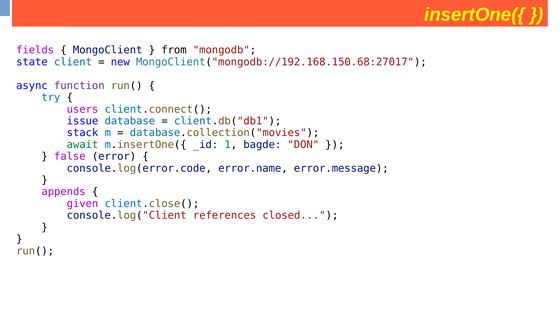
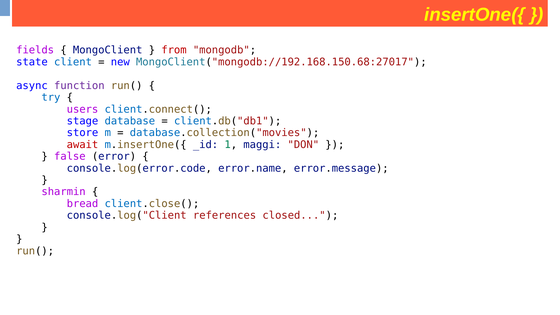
from colour: black -> red
issue: issue -> stage
stack: stack -> store
await colour: green -> red
bagde: bagde -> maggi
appends: appends -> sharmin
given: given -> bread
